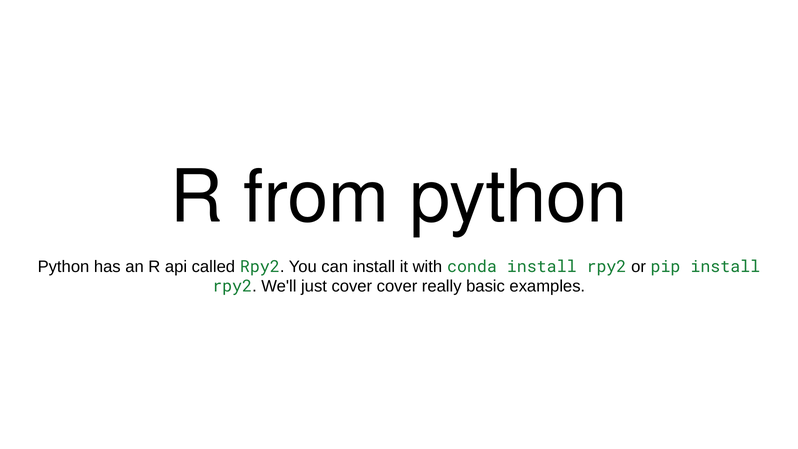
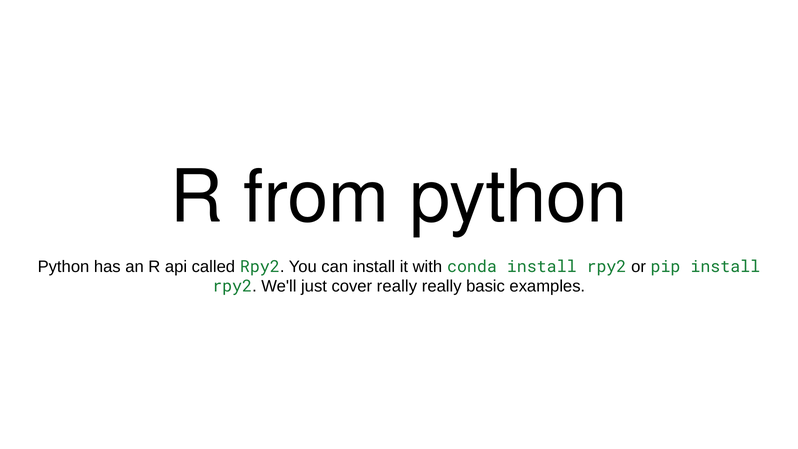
cover cover: cover -> really
